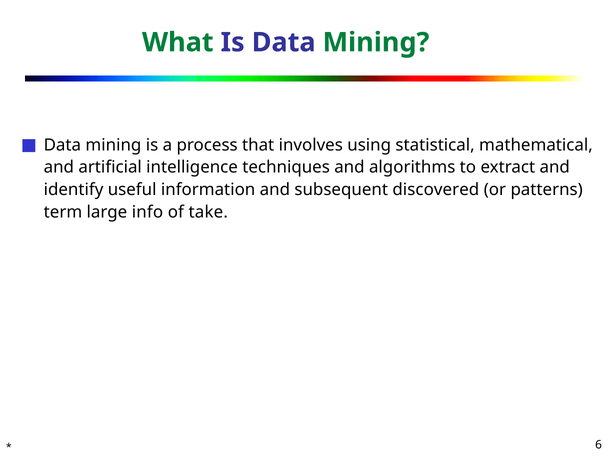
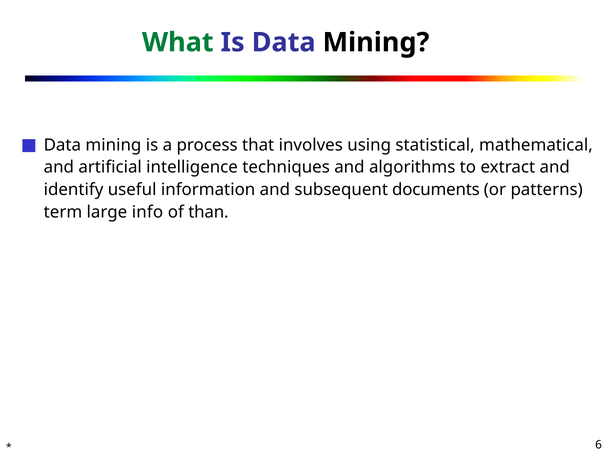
Mining at (376, 42) colour: green -> black
discovered: discovered -> documents
take: take -> than
